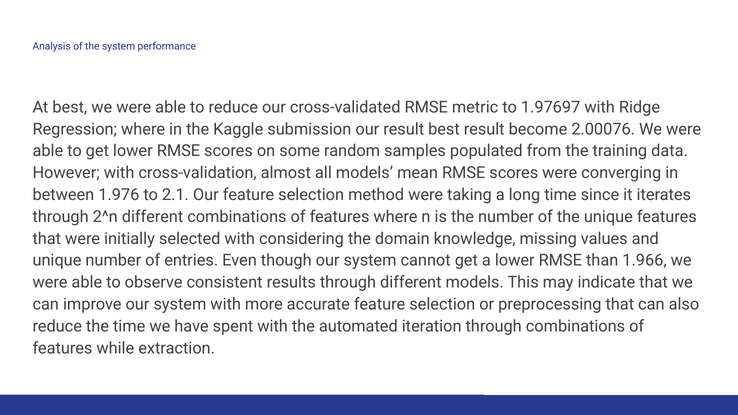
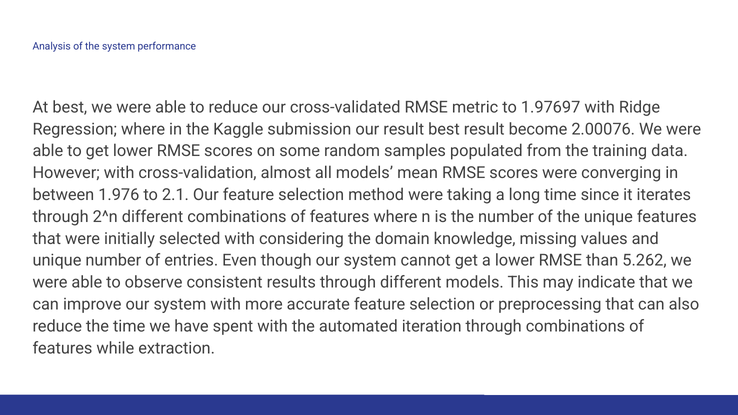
1.966: 1.966 -> 5.262
